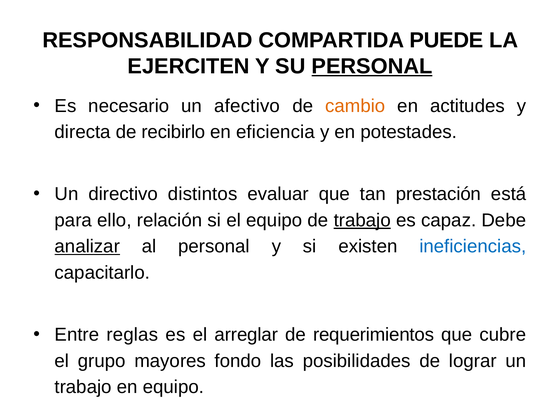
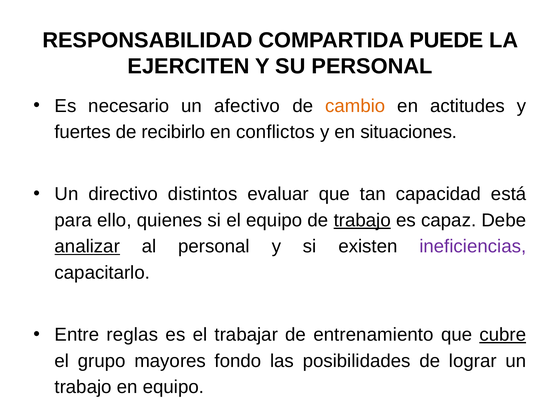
PERSONAL at (372, 66) underline: present -> none
directa: directa -> fuertes
eficiencia: eficiencia -> conflictos
potestades: potestades -> situaciones
prestación: prestación -> capacidad
relación: relación -> quienes
ineficiencias colour: blue -> purple
arreglar: arreglar -> trabajar
requerimientos: requerimientos -> entrenamiento
cubre underline: none -> present
